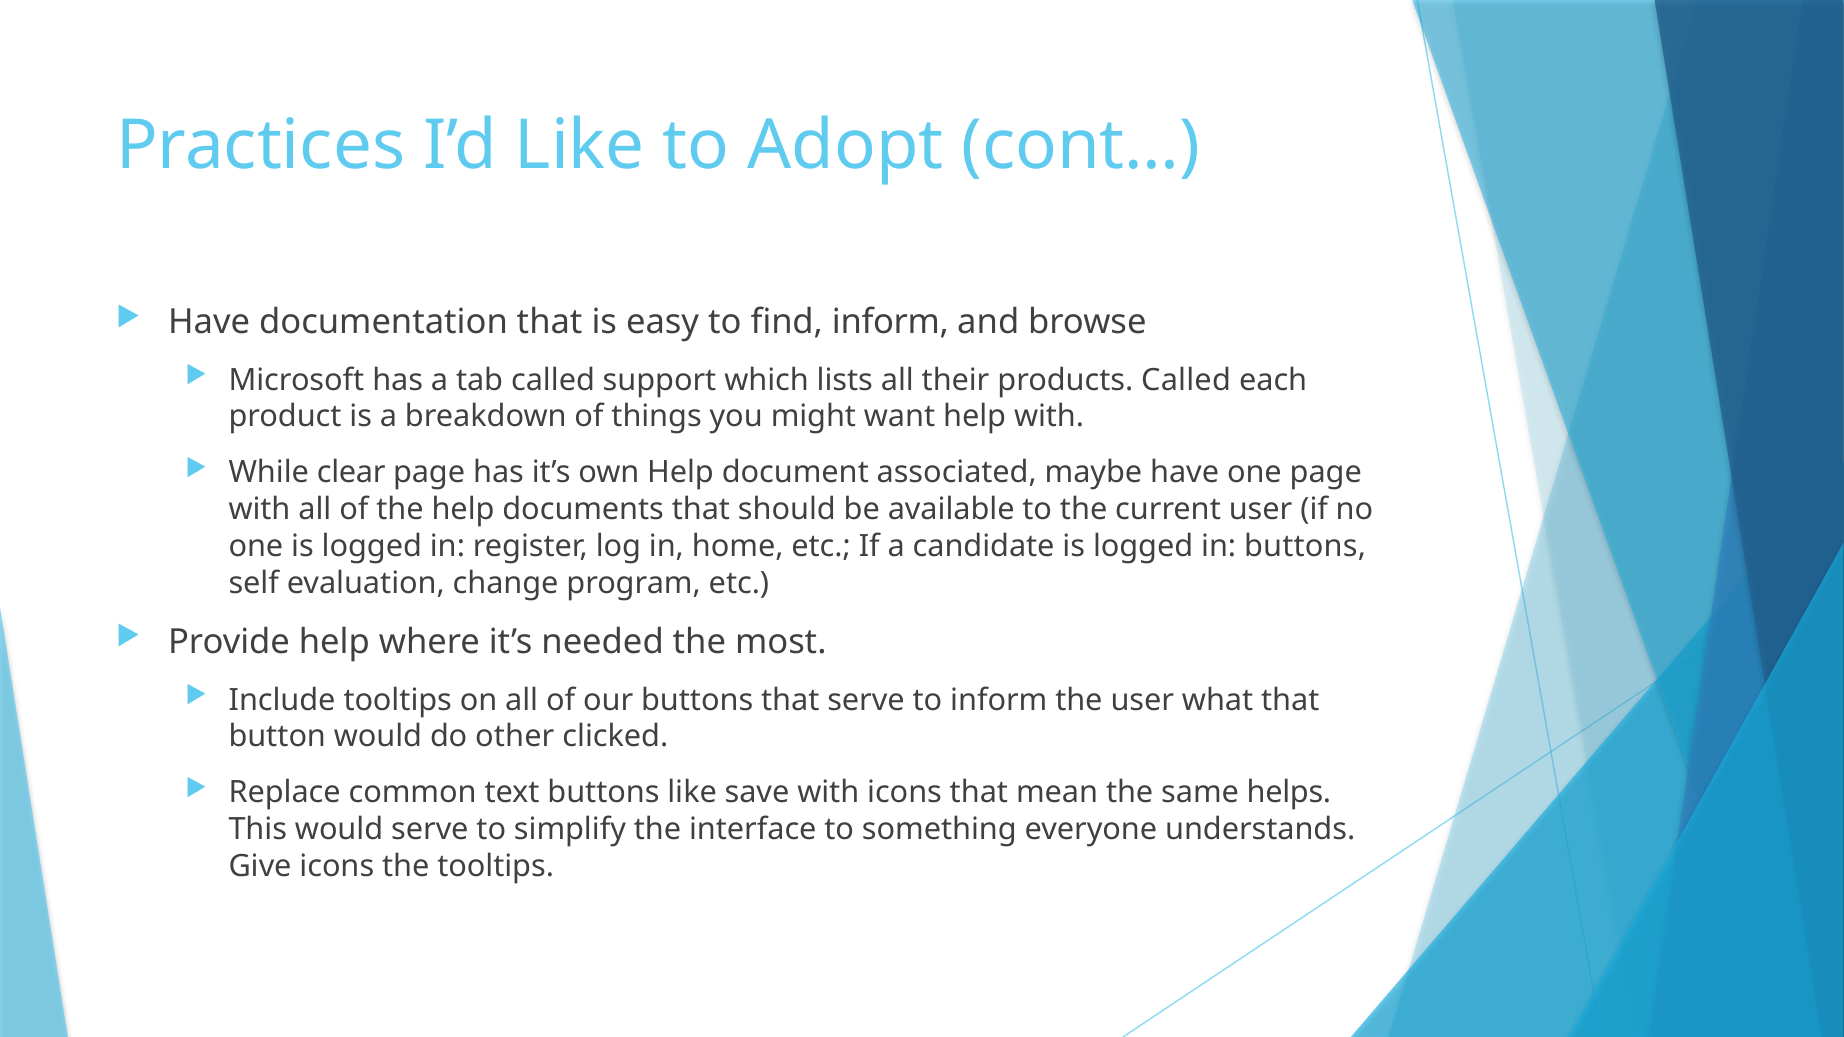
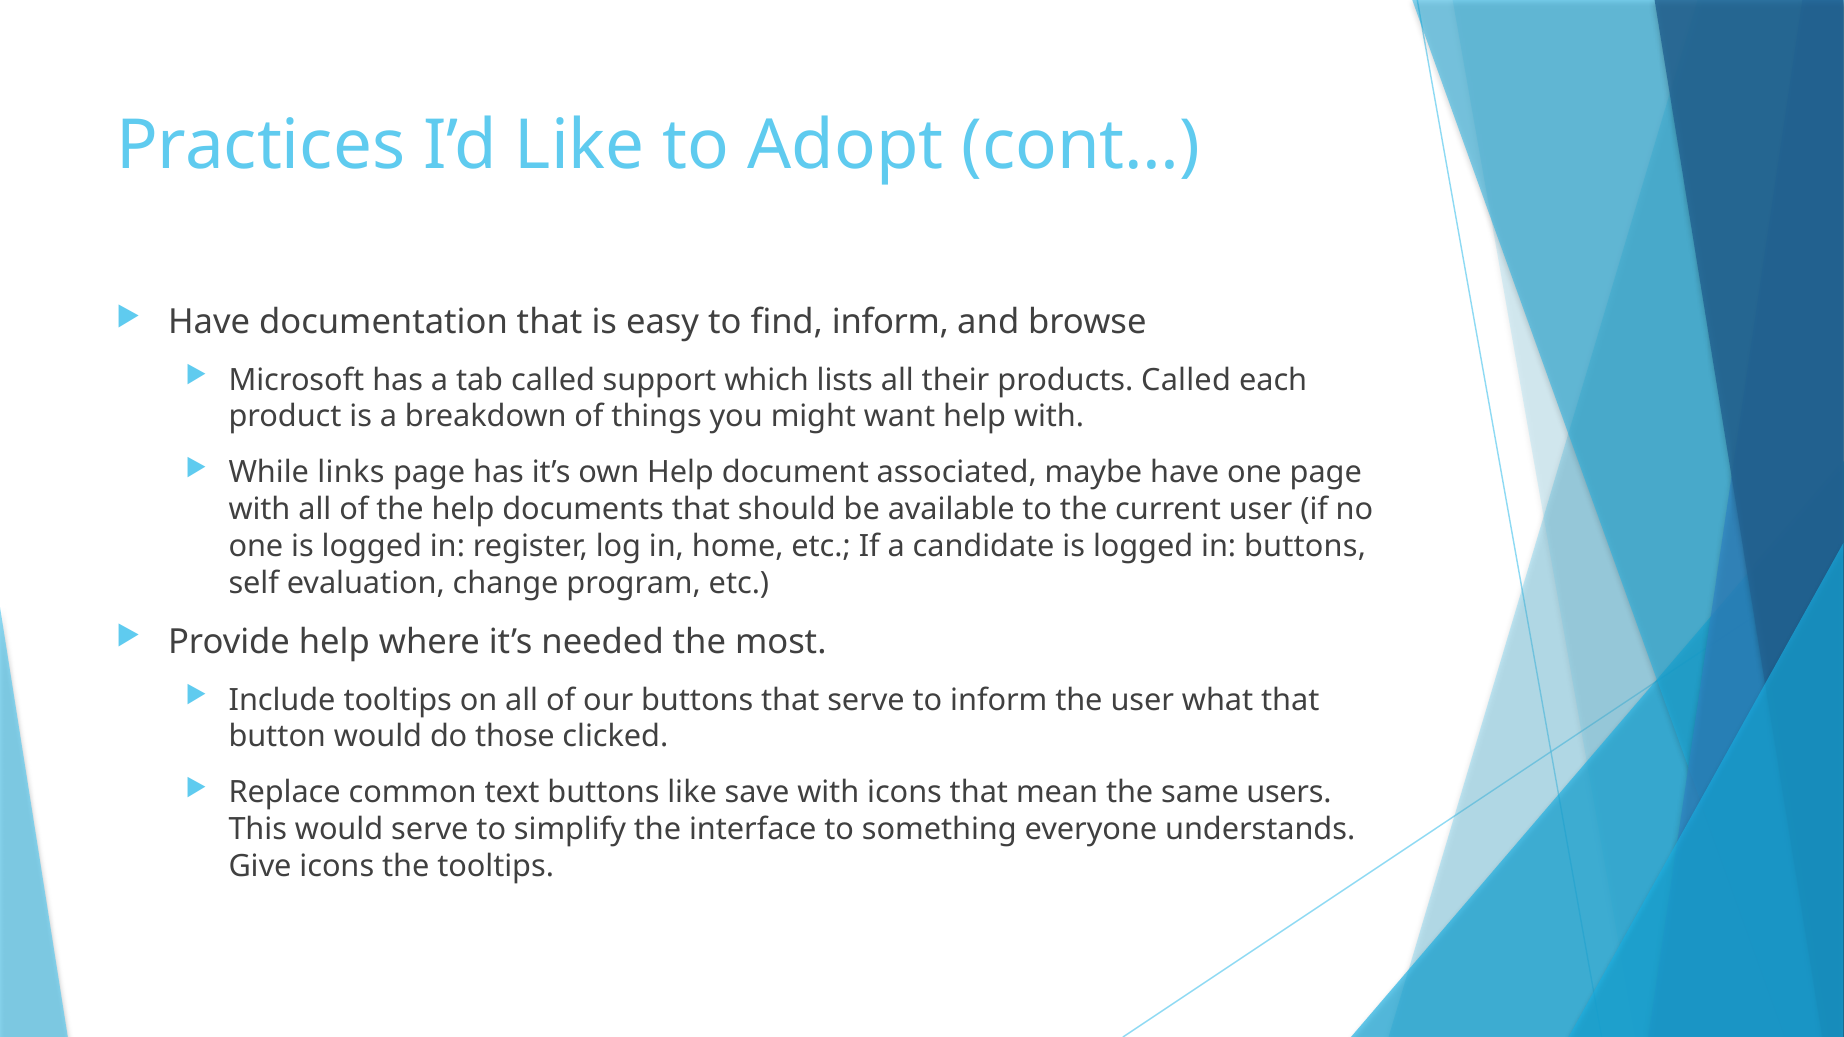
clear: clear -> links
other: other -> those
helps: helps -> users
